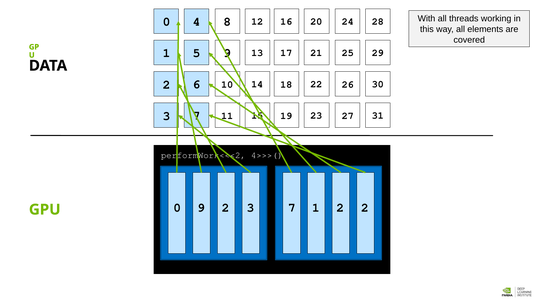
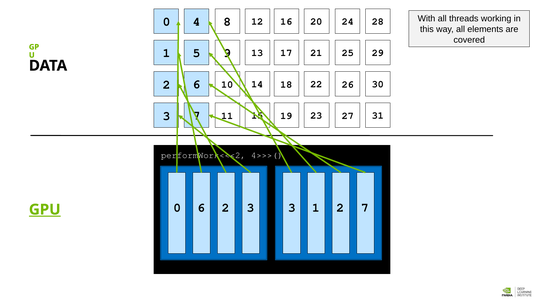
0 9: 9 -> 6
3 7: 7 -> 3
2 2: 2 -> 7
GPU underline: none -> present
